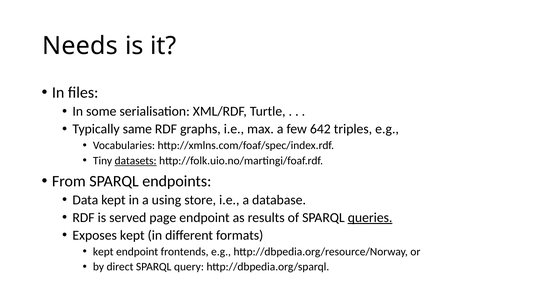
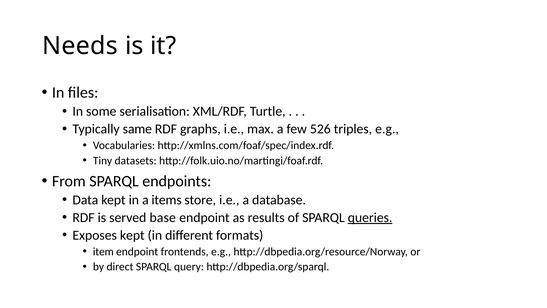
642: 642 -> 526
datasets underline: present -> none
using: using -> items
page: page -> base
kept at (103, 251): kept -> item
